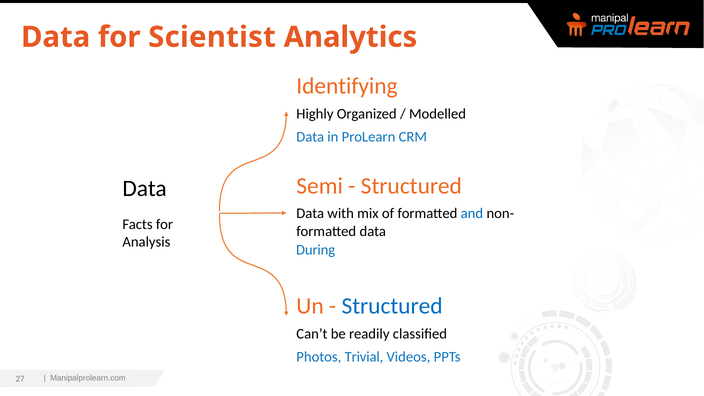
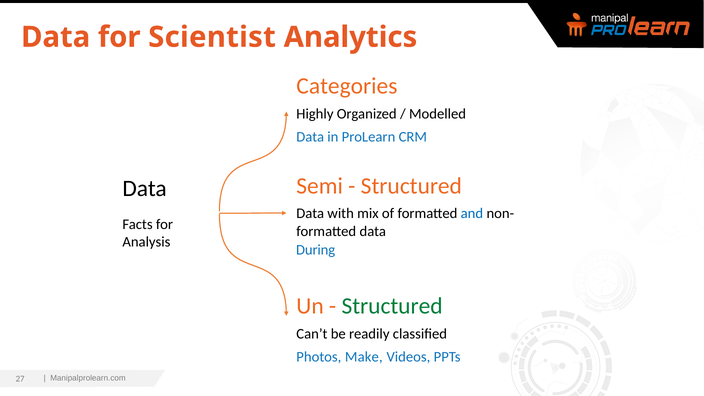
Identifying: Identifying -> Categories
Structured at (392, 306) colour: blue -> green
Trivial: Trivial -> Make
